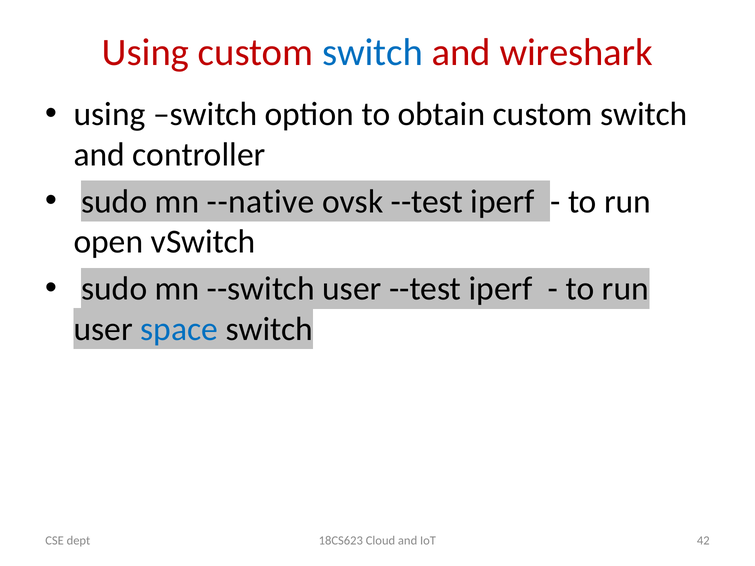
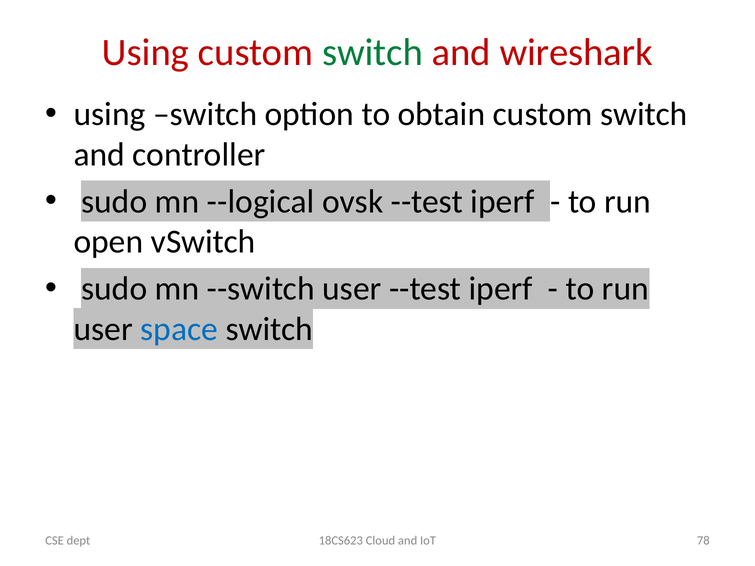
switch at (372, 52) colour: blue -> green
--native: --native -> --logical
42: 42 -> 78
